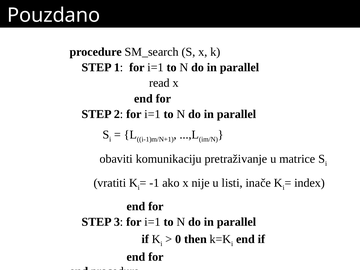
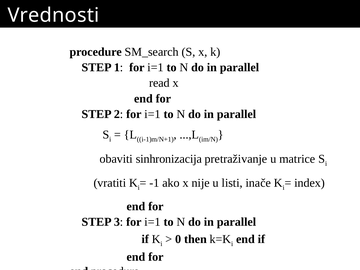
Pouzdano: Pouzdano -> Vrednosti
komunikaciju: komunikaciju -> sinhronizacija
